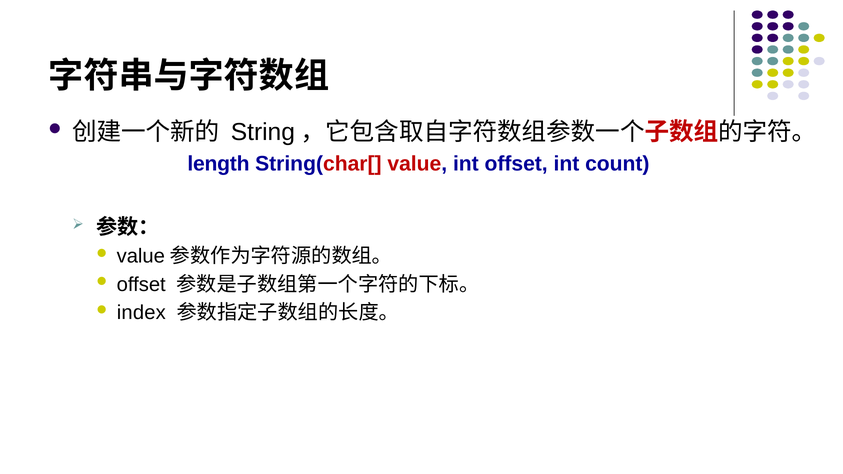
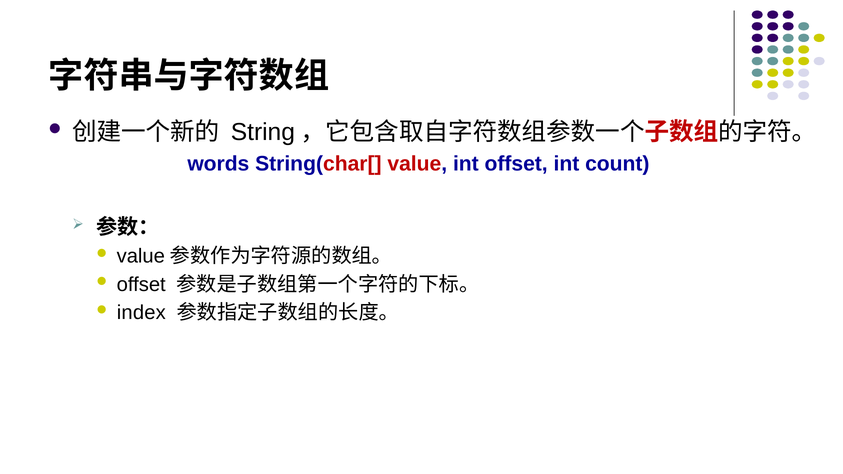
length: length -> words
